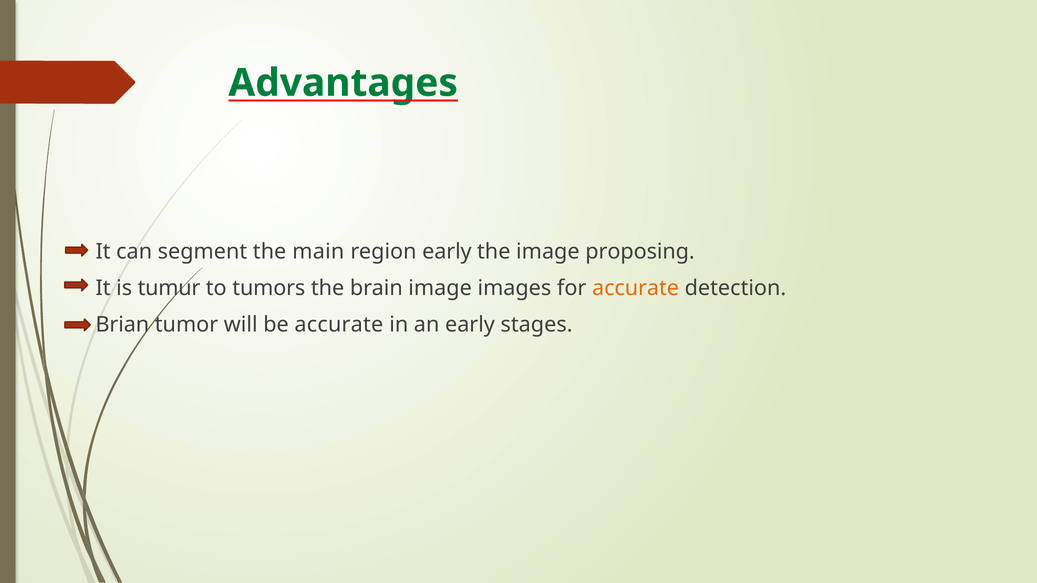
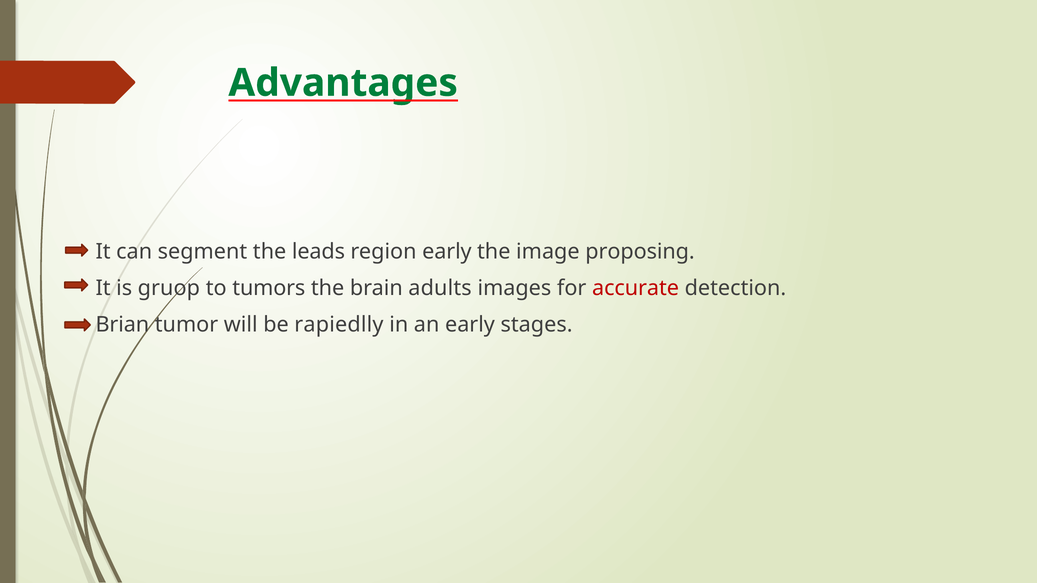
main: main -> leads
tumur: tumur -> gruop
brain image: image -> adults
accurate at (636, 288) colour: orange -> red
be accurate: accurate -> rapiedlly
